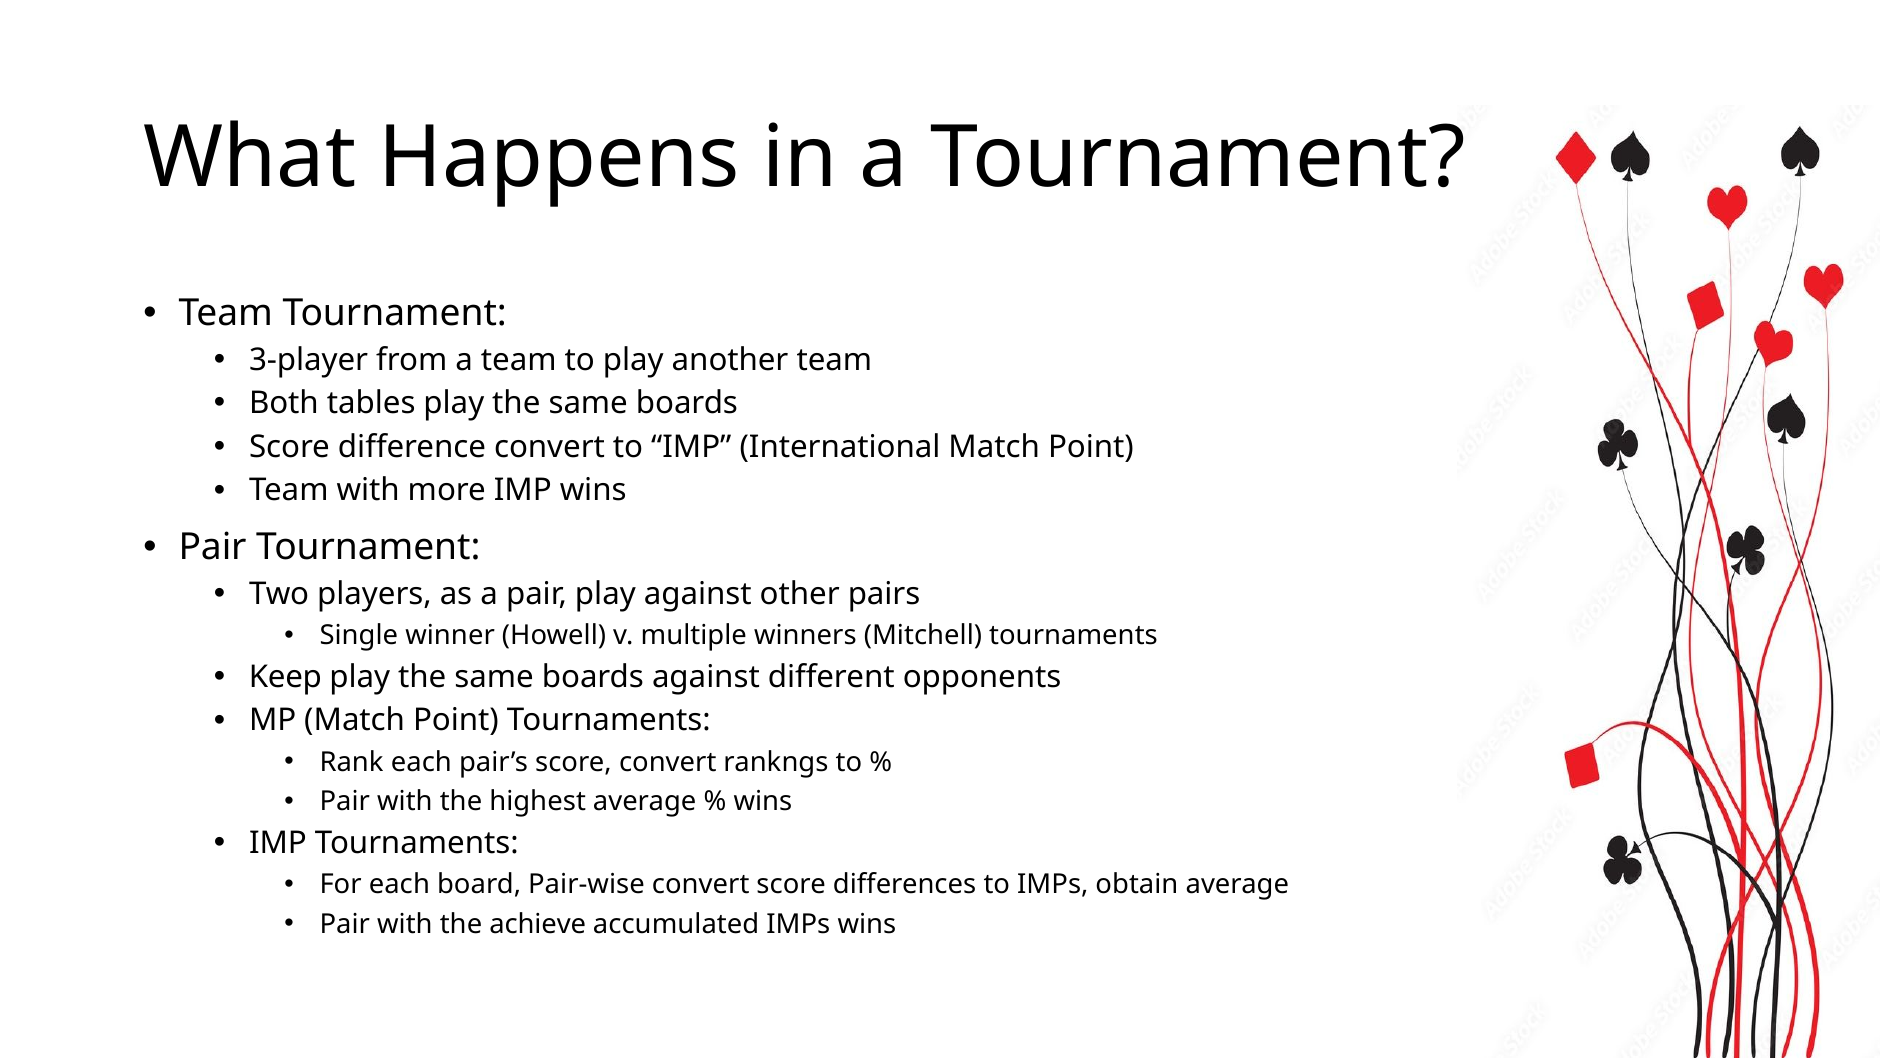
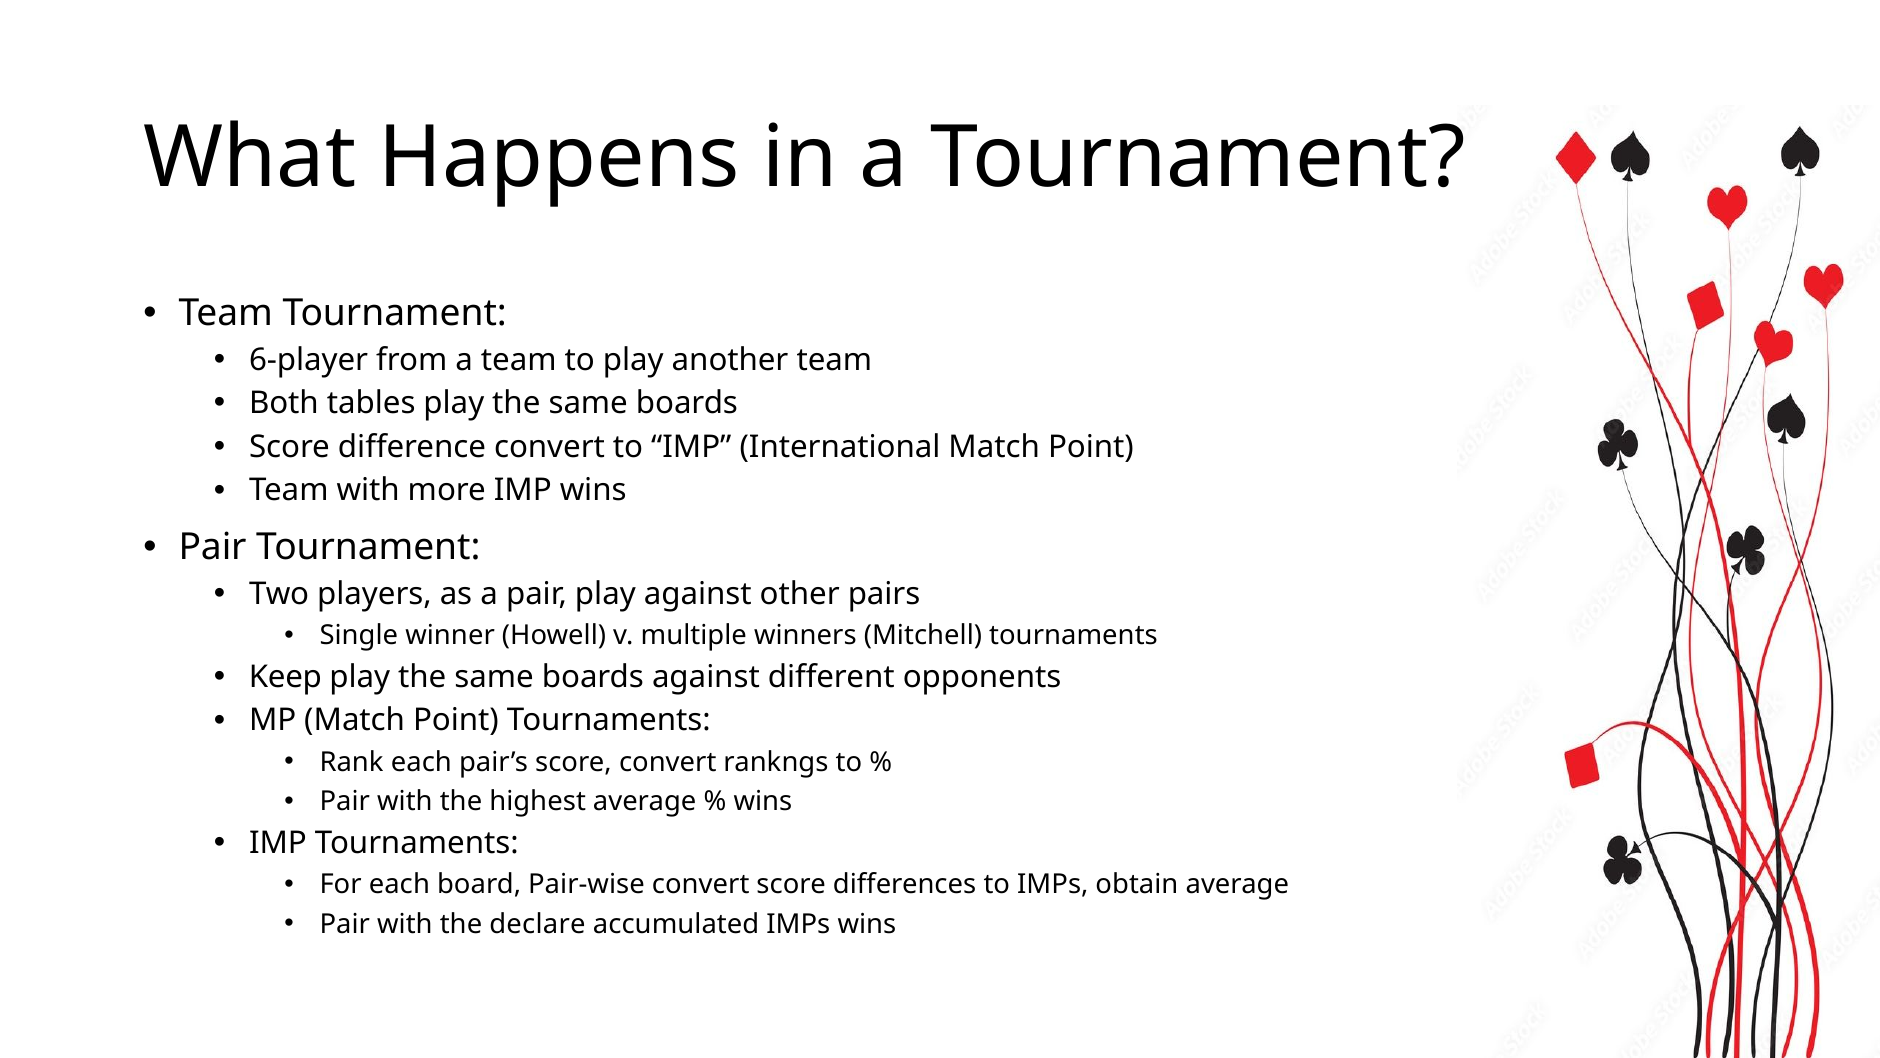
3-player: 3-player -> 6-player
achieve: achieve -> declare
